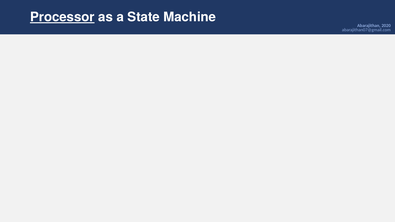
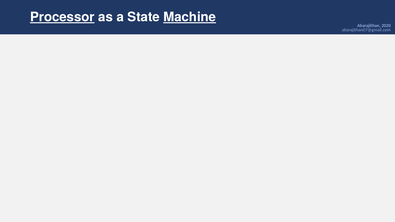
Machine underline: none -> present
